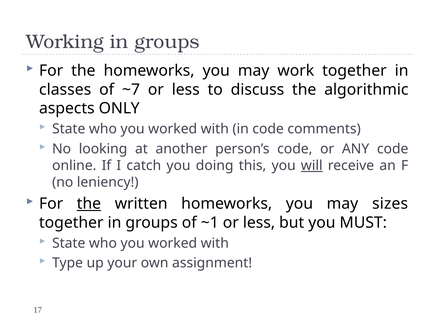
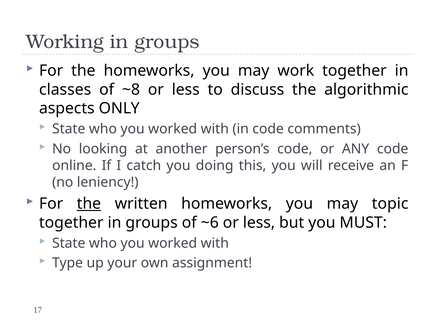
~7: ~7 -> ~8
will underline: present -> none
sizes: sizes -> topic
~1: ~1 -> ~6
